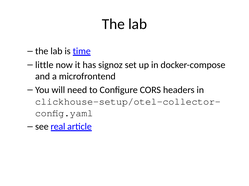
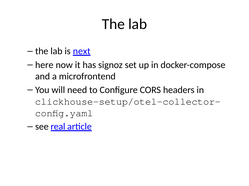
time: time -> next
little: little -> here
